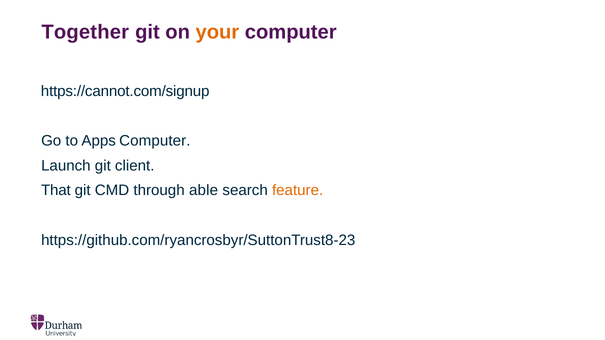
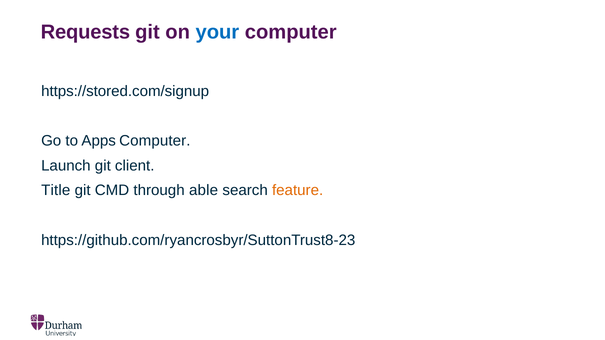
Together: Together -> Requests
your colour: orange -> blue
https://cannot.com/signup: https://cannot.com/signup -> https://stored.com/signup
That: That -> Title
